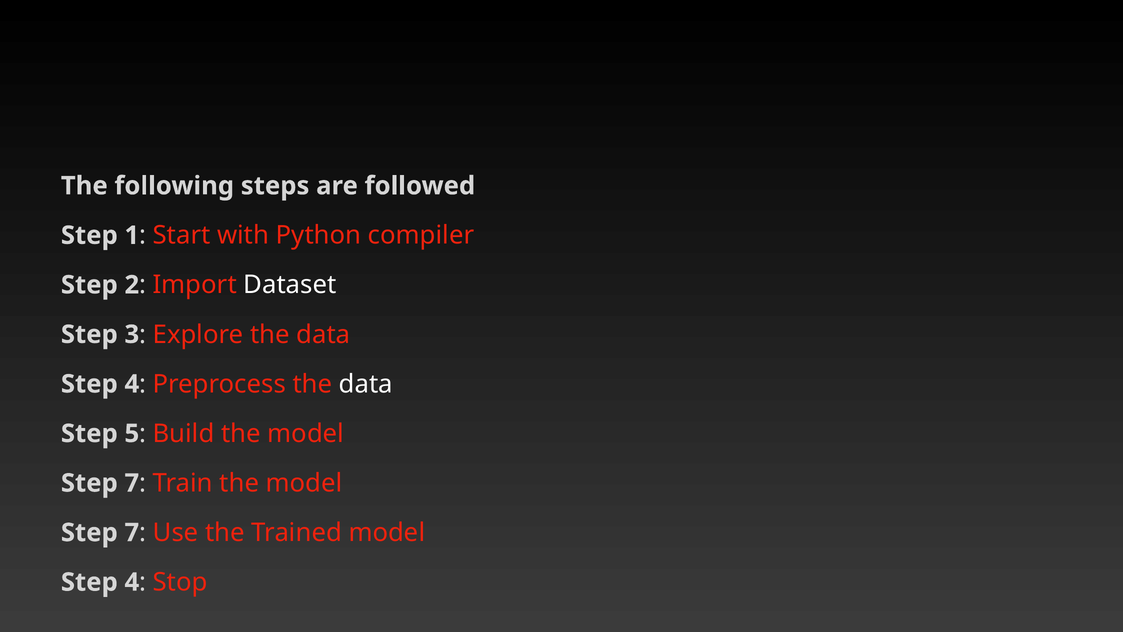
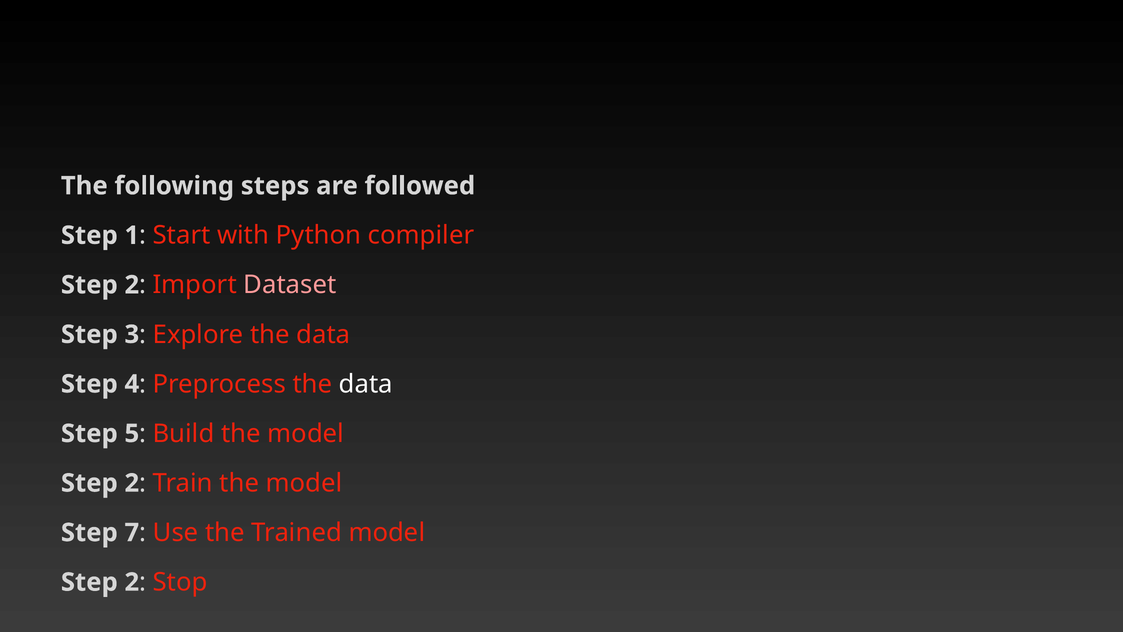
Dataset colour: white -> pink
7 at (132, 483): 7 -> 2
4 at (132, 582): 4 -> 2
